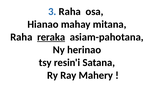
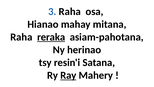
Ray underline: none -> present
